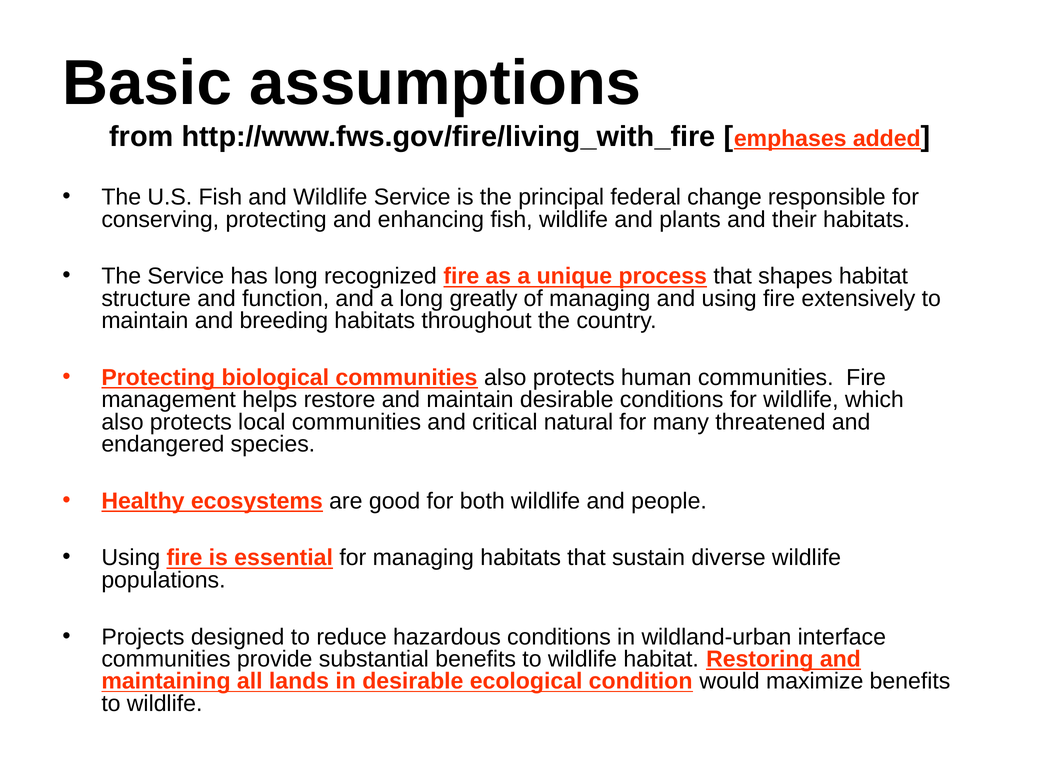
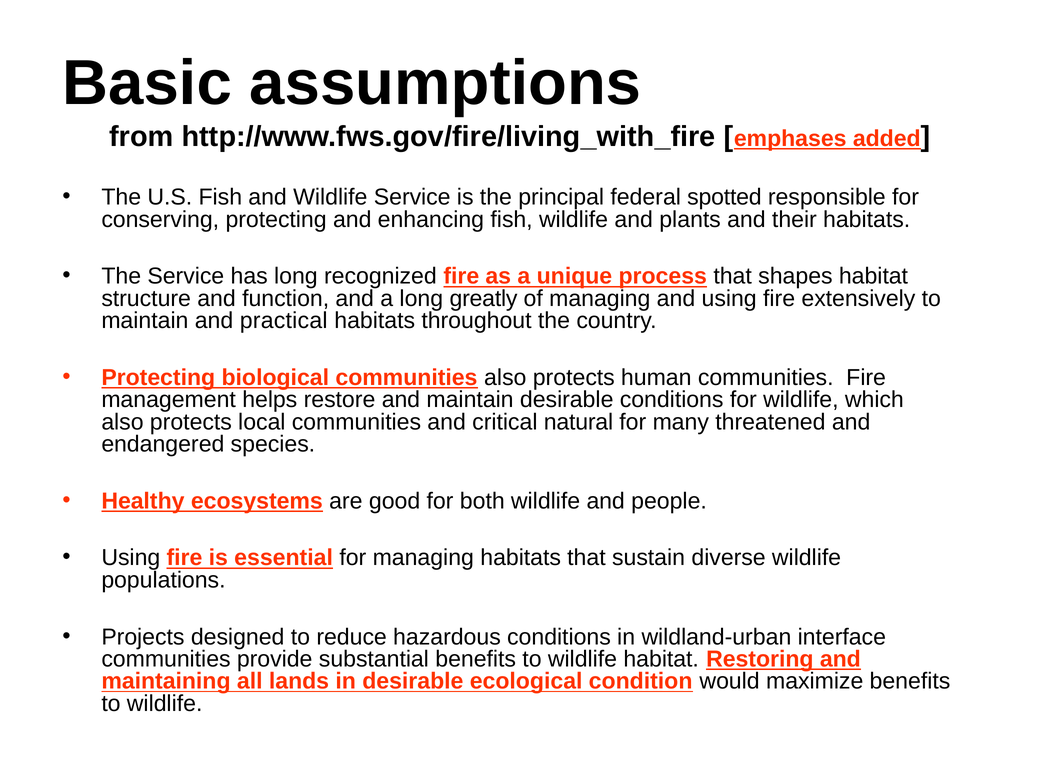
change: change -> spotted
breeding: breeding -> practical
